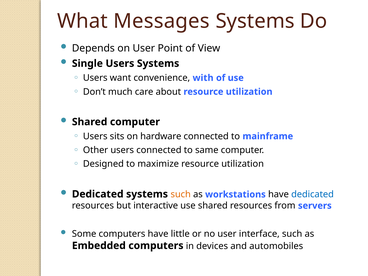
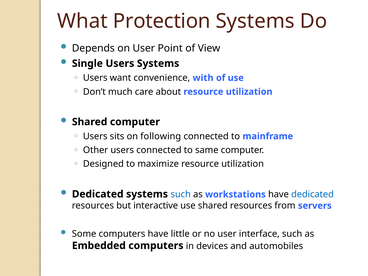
Messages: Messages -> Protection
hardware: hardware -> following
such at (181, 194) colour: orange -> blue
